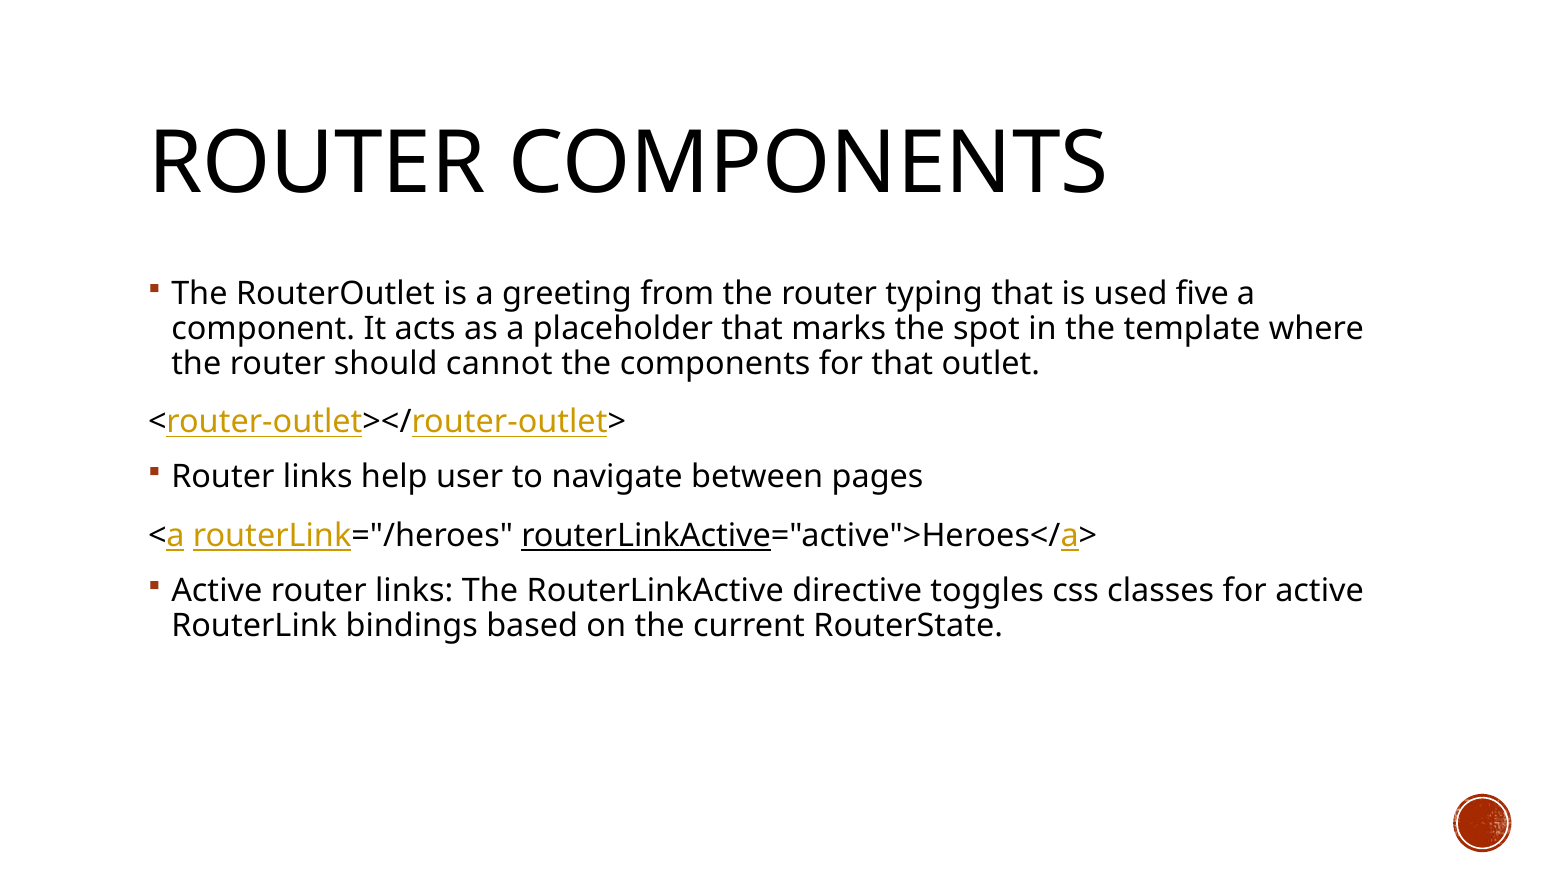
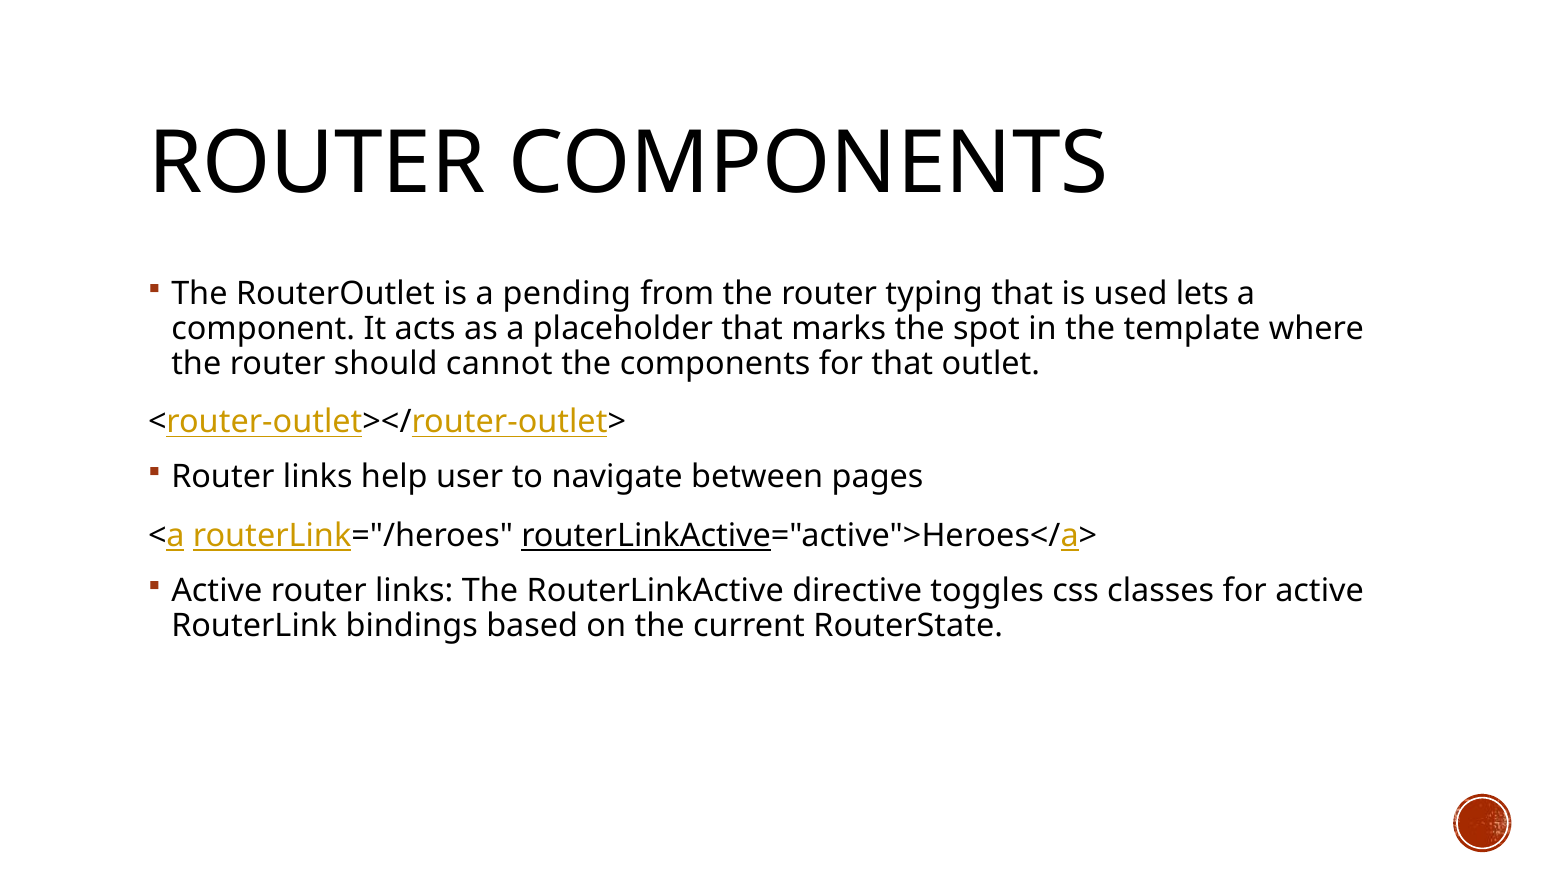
greeting: greeting -> pending
five: five -> lets
